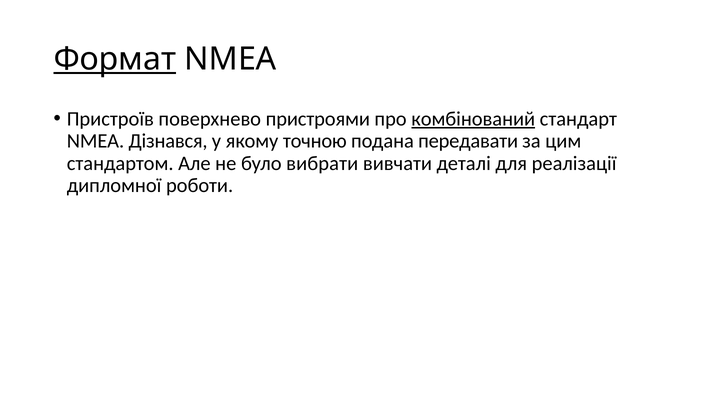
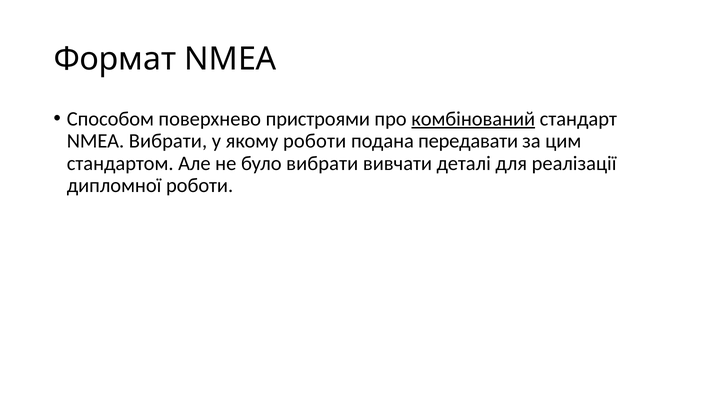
Формат underline: present -> none
Пристроїв: Пристроїв -> Способом
NMEA Дізнався: Дізнався -> Вибрати
якому точною: точною -> роботи
